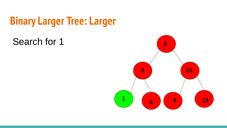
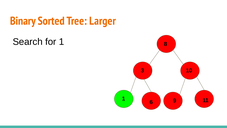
Binary Larger: Larger -> Sorted
